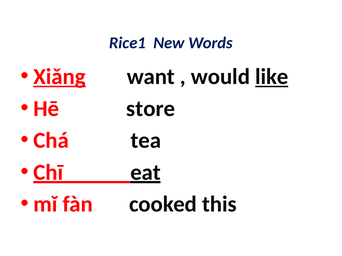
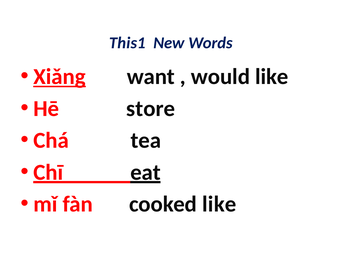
Rice1: Rice1 -> This1
like at (272, 77) underline: present -> none
cooked this: this -> like
